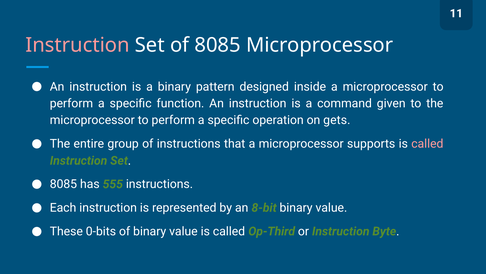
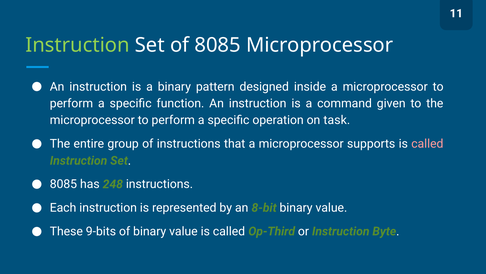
Instruction at (78, 45) colour: pink -> light green
gets: gets -> task
555: 555 -> 248
0-bits: 0-bits -> 9-bits
